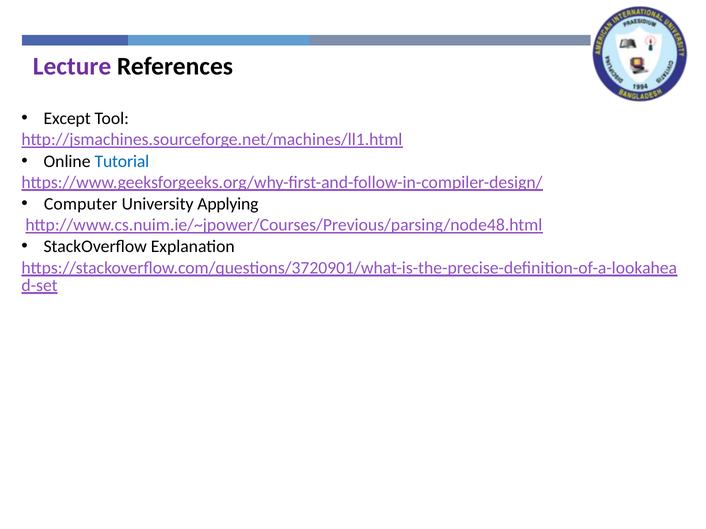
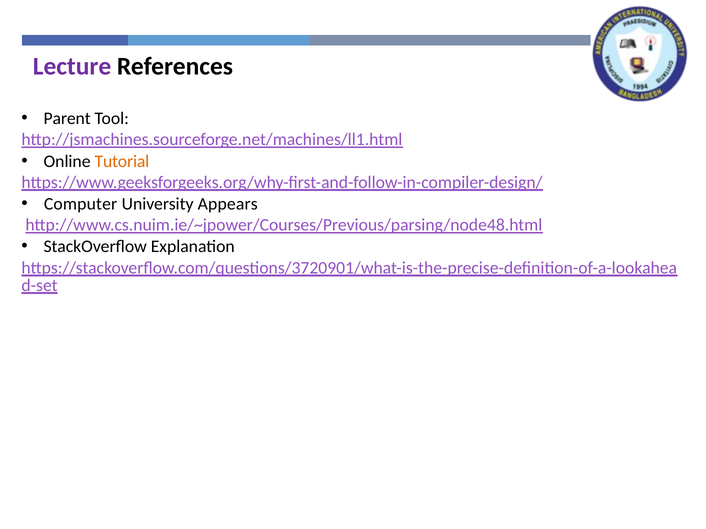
Except: Except -> Parent
Tutorial colour: blue -> orange
Applying: Applying -> Appears
